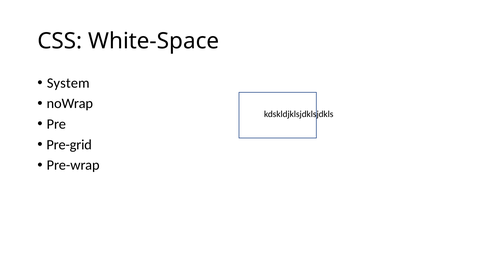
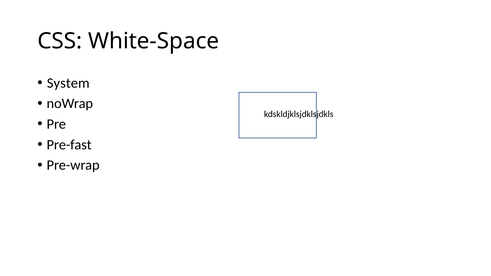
Pre-grid: Pre-grid -> Pre-fast
